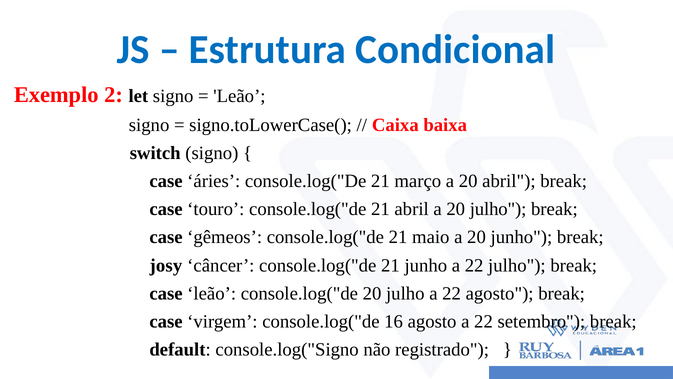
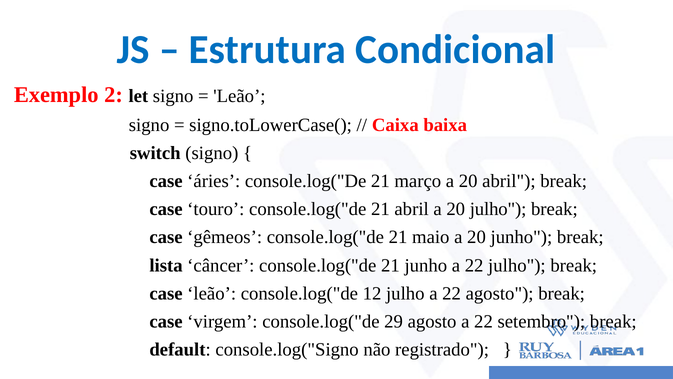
josy: josy -> lista
console.log("de 20: 20 -> 12
16: 16 -> 29
